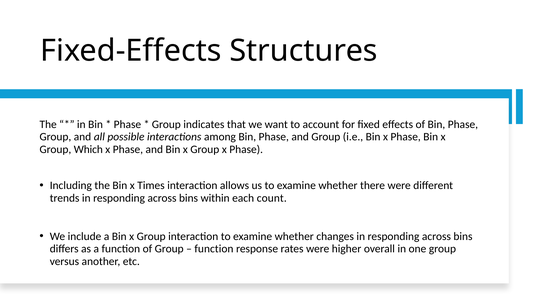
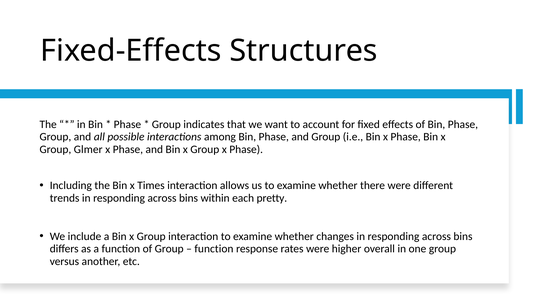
Which: Which -> Glmer
count: count -> pretty
